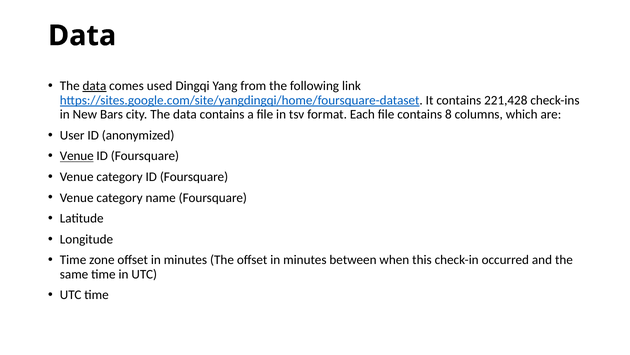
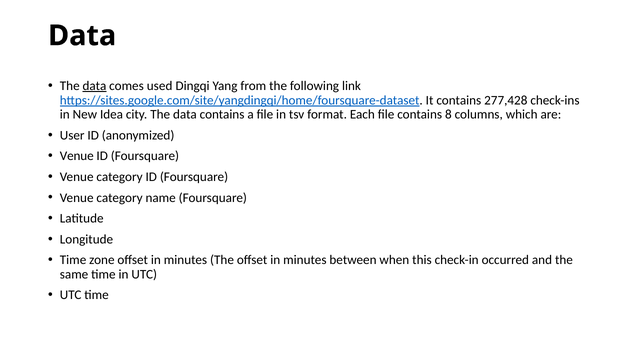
221,428: 221,428 -> 277,428
Bars: Bars -> Idea
Venue at (77, 156) underline: present -> none
